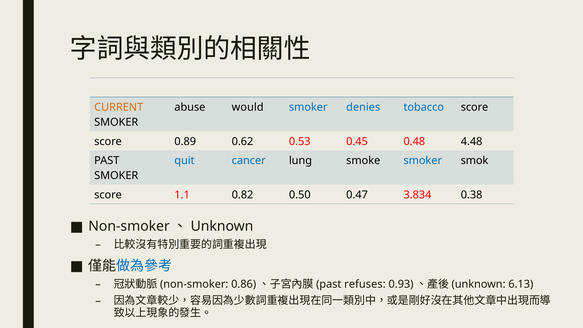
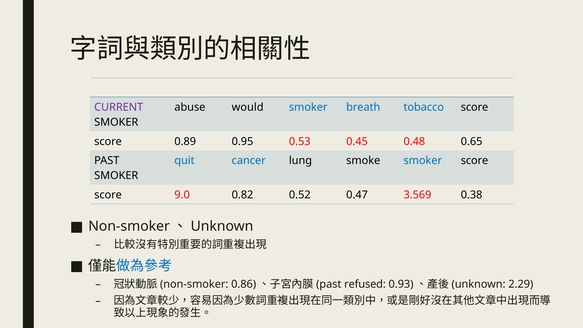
CURRENT colour: orange -> purple
denies: denies -> breath
0.62: 0.62 -> 0.95
4.48: 4.48 -> 0.65
smoker smok: smok -> score
1.1: 1.1 -> 9.0
0.50: 0.50 -> 0.52
3.834: 3.834 -> 3.569
refuses: refuses -> refused
6.13: 6.13 -> 2.29
